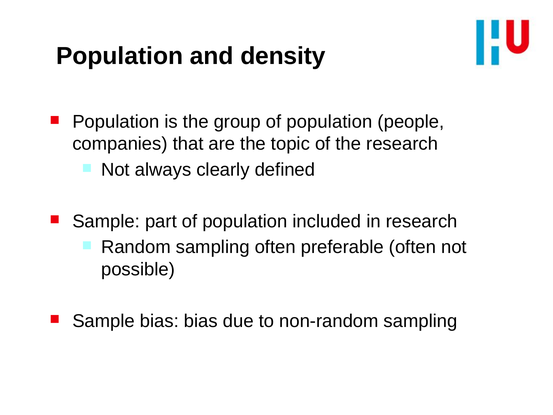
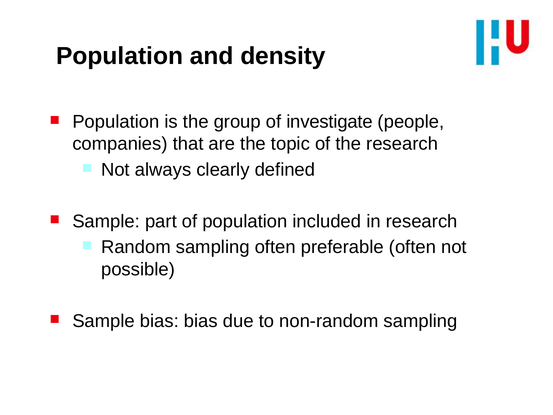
group of population: population -> investigate
